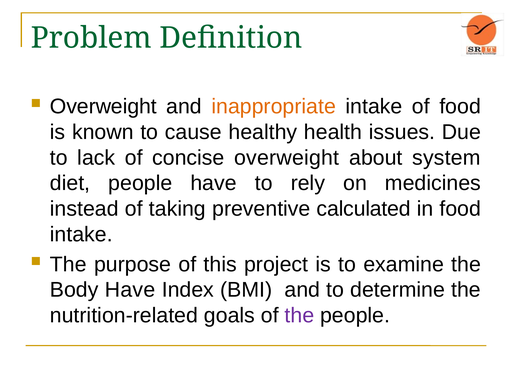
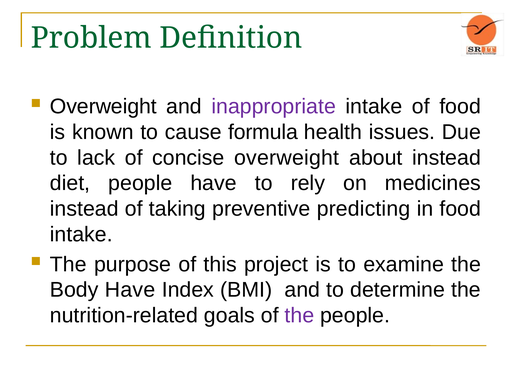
inappropriate colour: orange -> purple
healthy: healthy -> formula
about system: system -> instead
calculated: calculated -> predicting
